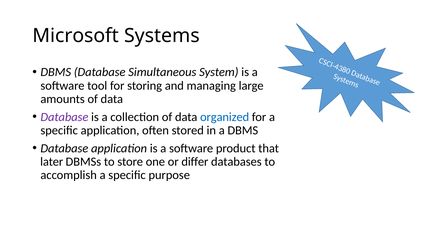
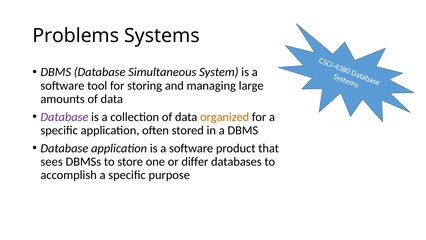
Microsoft: Microsoft -> Problems
organized colour: blue -> orange
later: later -> sees
